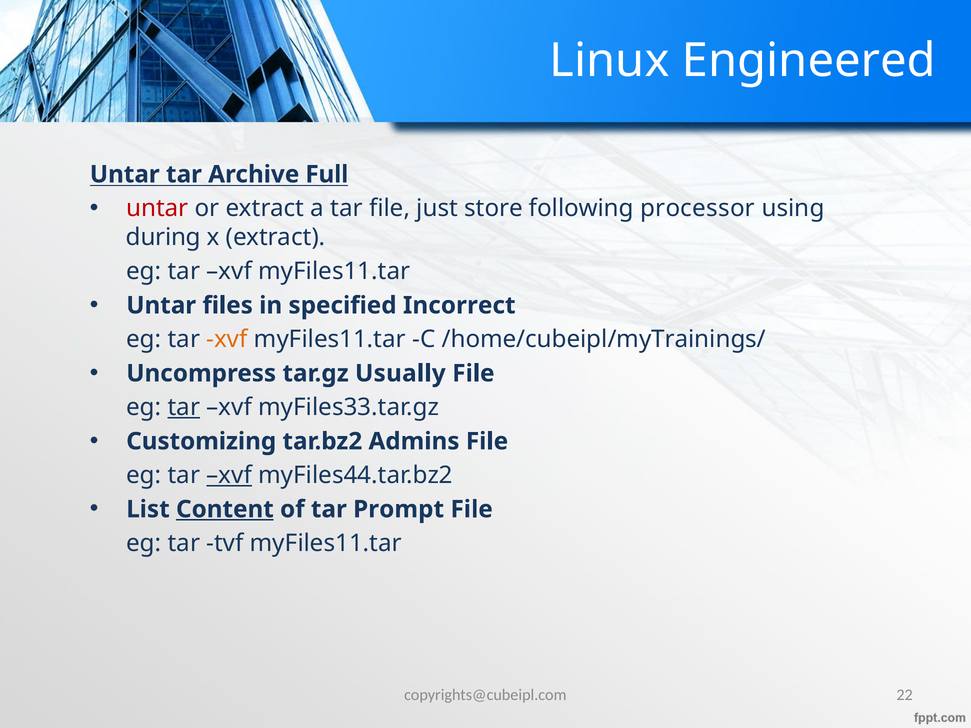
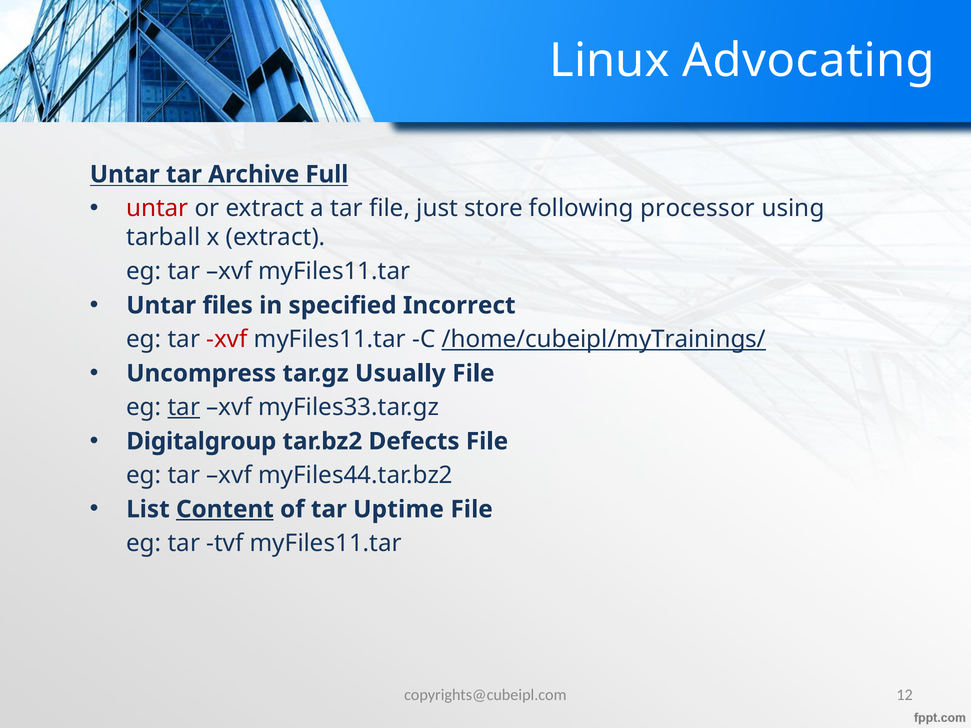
Engineered: Engineered -> Advocating
during: during -> tarball
xvf at (227, 340) colour: orange -> red
/home/cubeipl/myTrainings/ underline: none -> present
Customizing: Customizing -> Digitalgroup
Admins: Admins -> Defects
xvf at (229, 475) underline: present -> none
Prompt: Prompt -> Uptime
22: 22 -> 12
